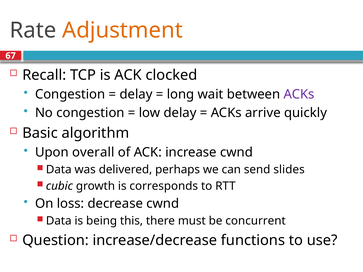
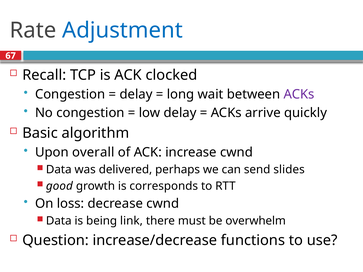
Adjustment colour: orange -> blue
cubic: cubic -> good
this: this -> link
concurrent: concurrent -> overwhelm
